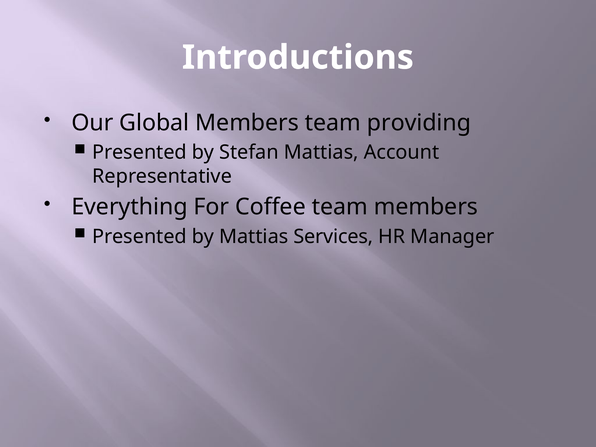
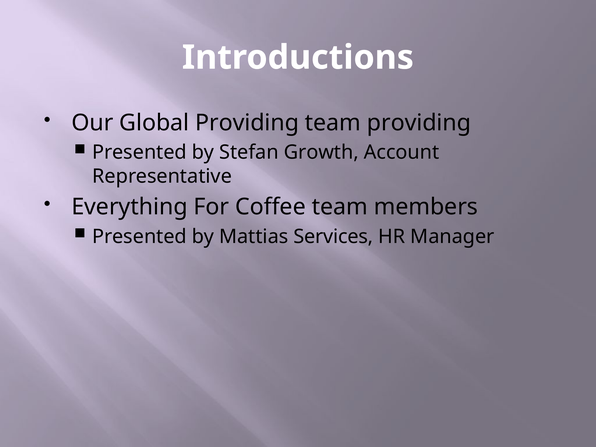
Global Members: Members -> Providing
Stefan Mattias: Mattias -> Growth
